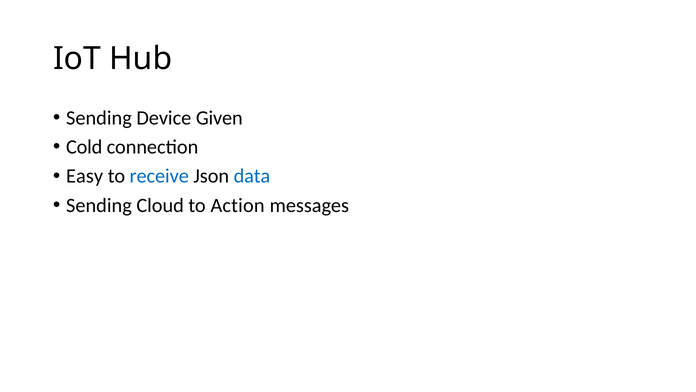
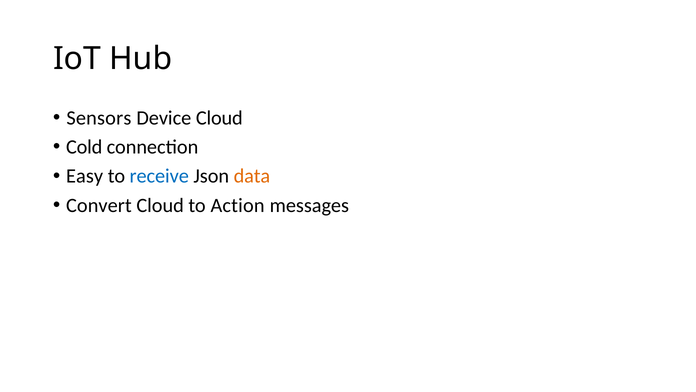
Sending at (99, 118): Sending -> Sensors
Device Given: Given -> Cloud
data colour: blue -> orange
Sending at (99, 205): Sending -> Convert
